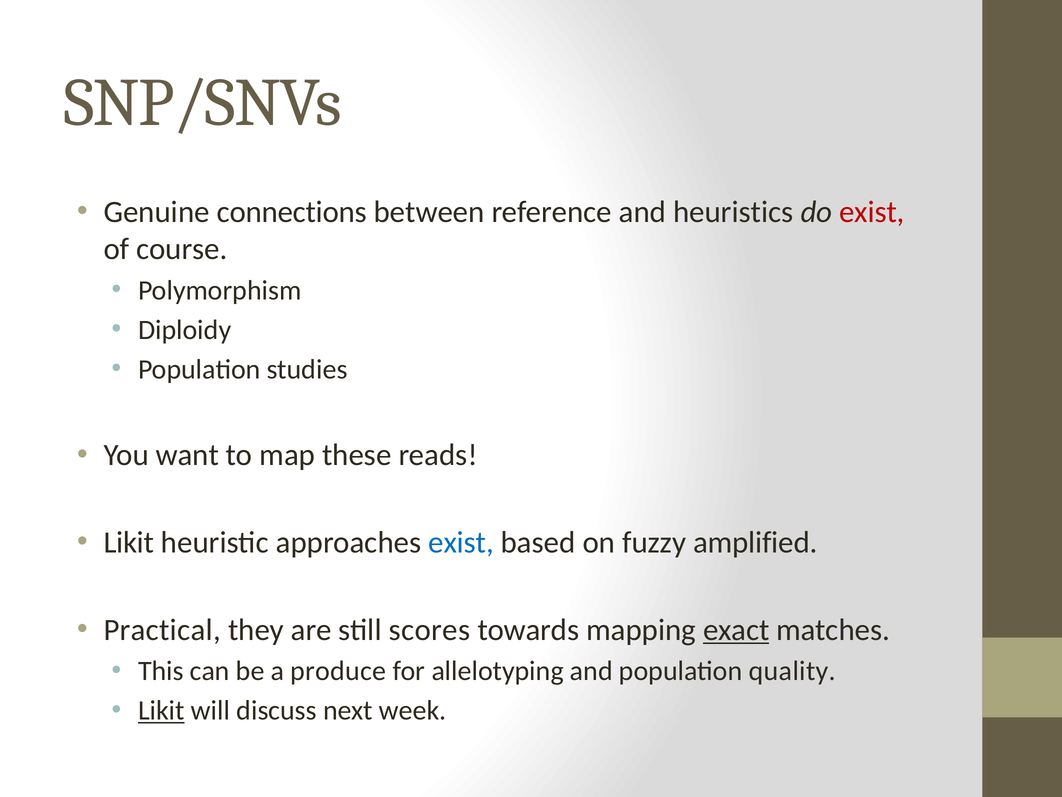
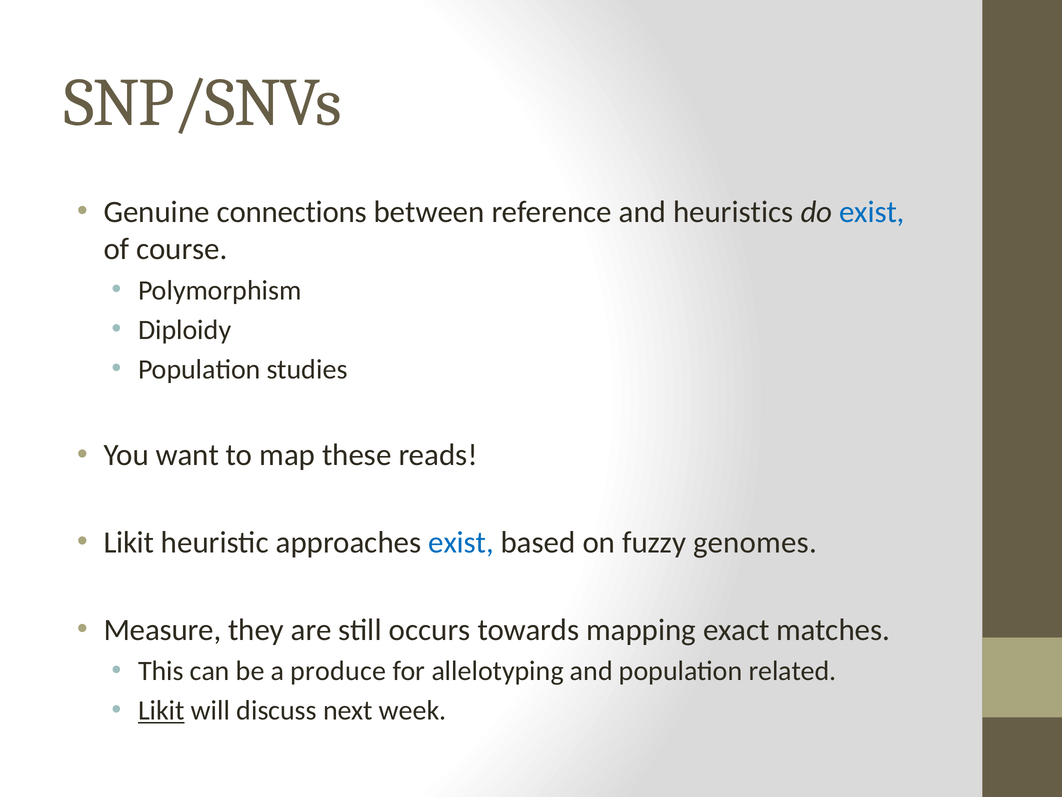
exist at (872, 212) colour: red -> blue
amplified: amplified -> genomes
Practical: Practical -> Measure
scores: scores -> occurs
exact underline: present -> none
quality: quality -> related
